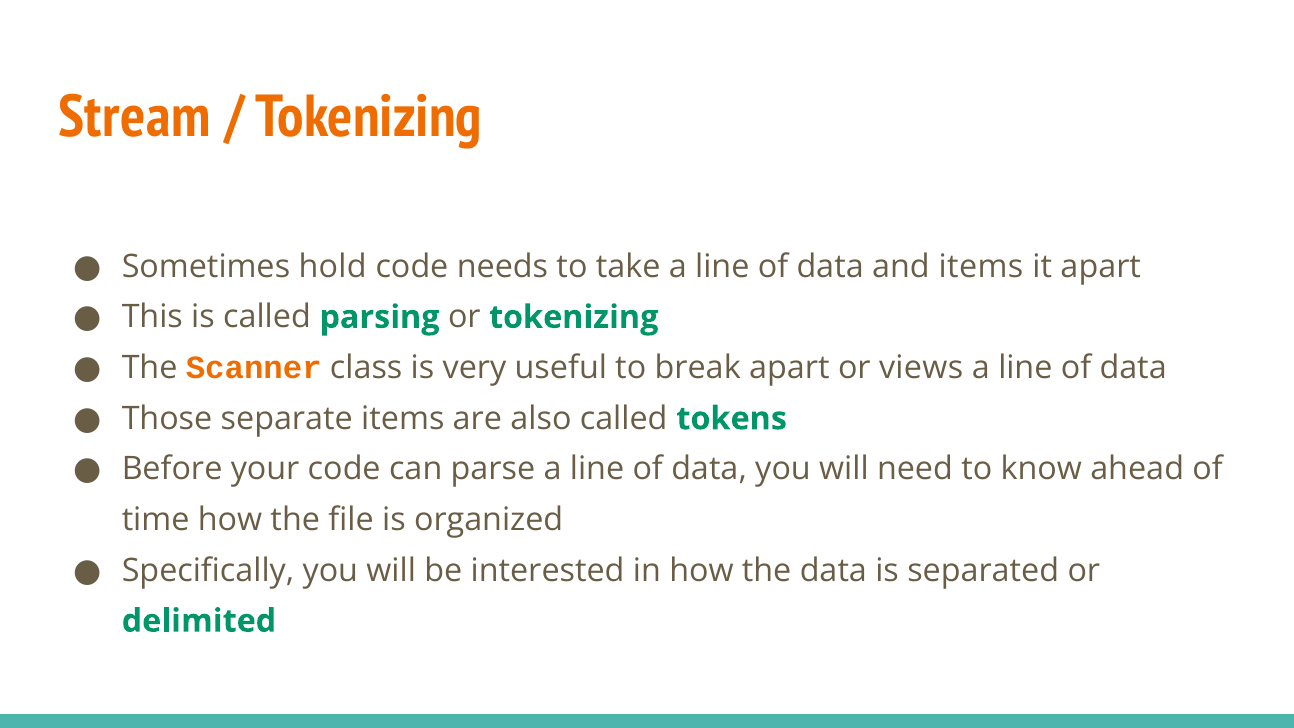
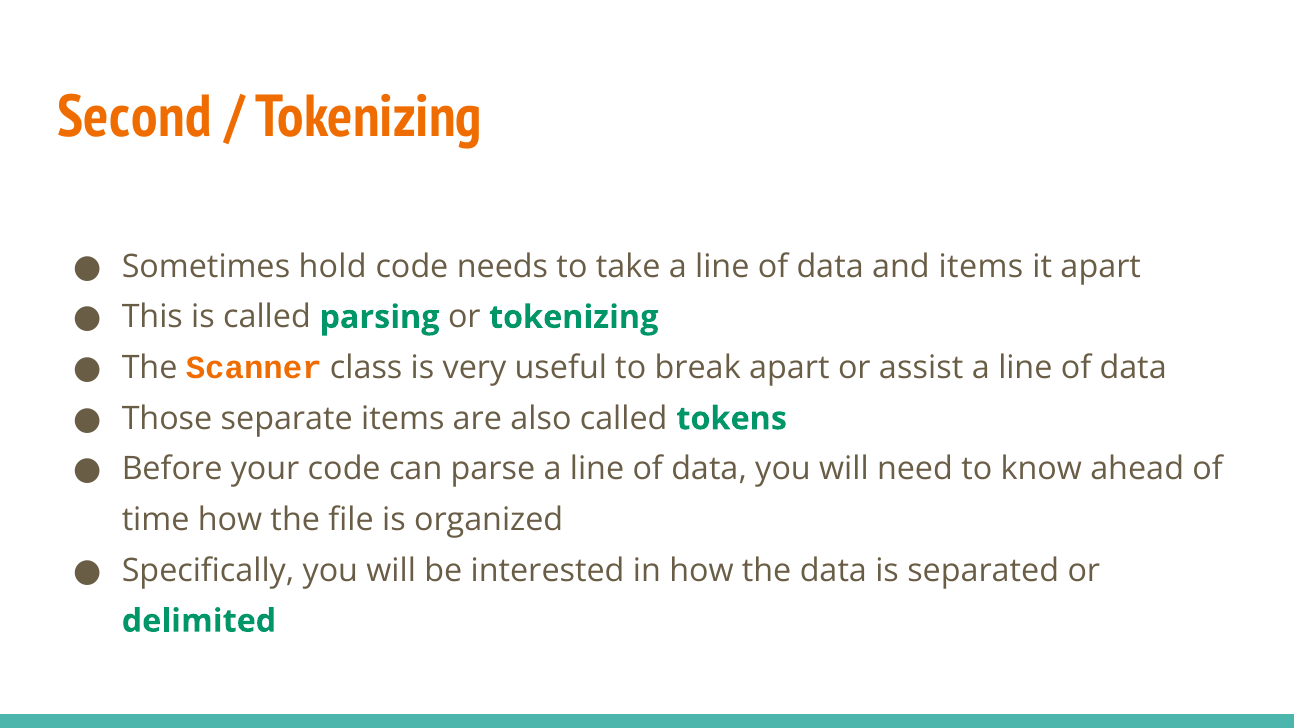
Stream: Stream -> Second
views: views -> assist
